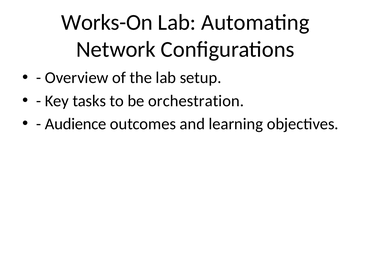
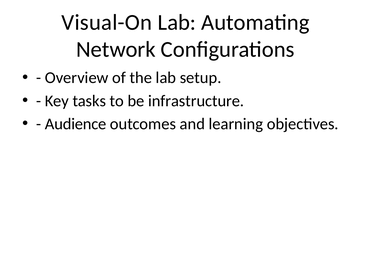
Works-On: Works-On -> Visual-On
orchestration: orchestration -> infrastructure
